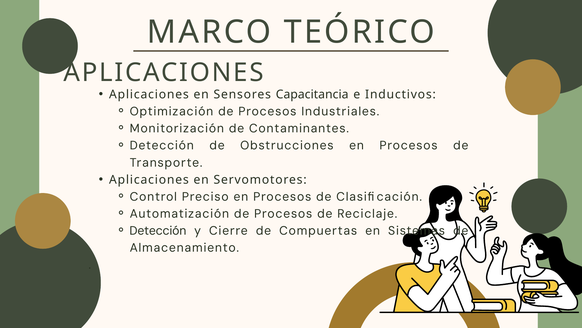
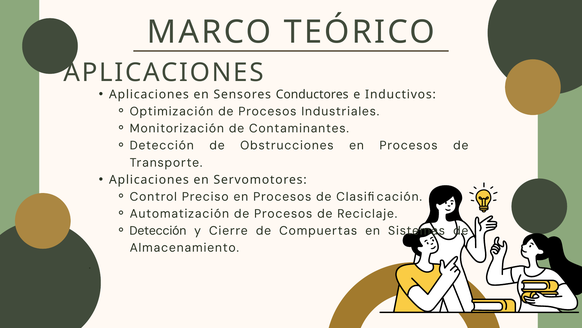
Capacitancia: Capacitancia -> Conductores
